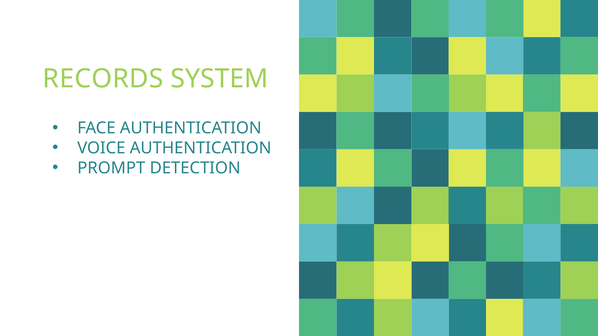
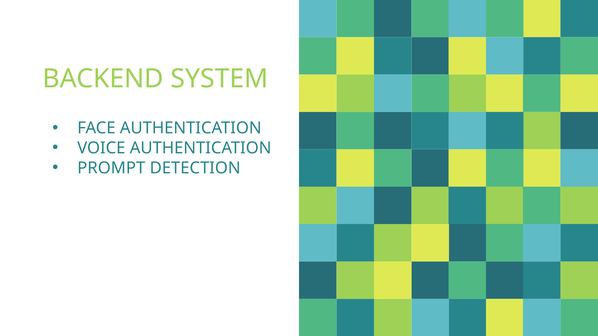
RECORDS: RECORDS -> BACKEND
